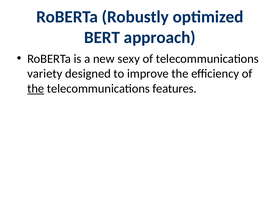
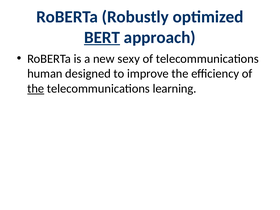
BERT underline: none -> present
variety: variety -> human
features: features -> learning
